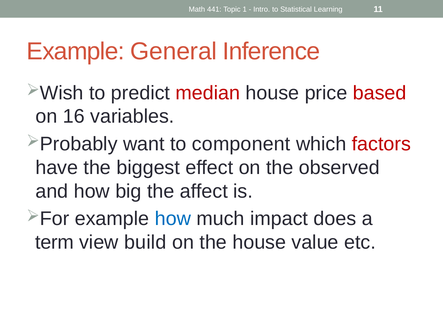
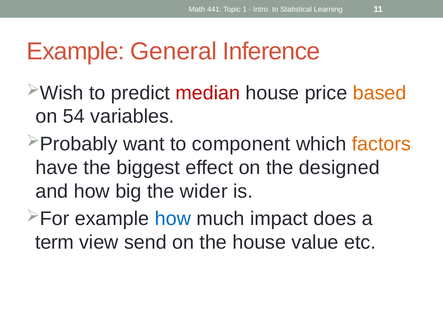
based colour: red -> orange
16: 16 -> 54
factors colour: red -> orange
observed: observed -> designed
affect: affect -> wider
build: build -> send
